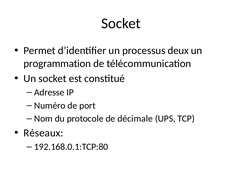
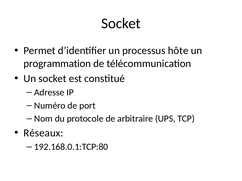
deux: deux -> hôte
décimale: décimale -> arbitraire
